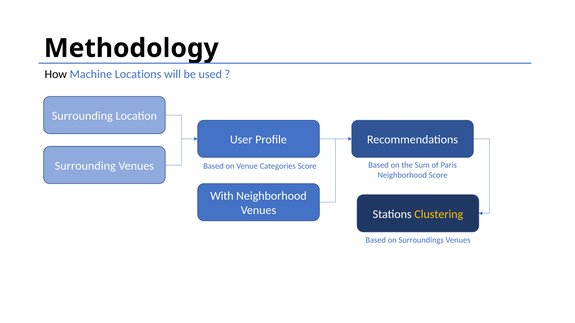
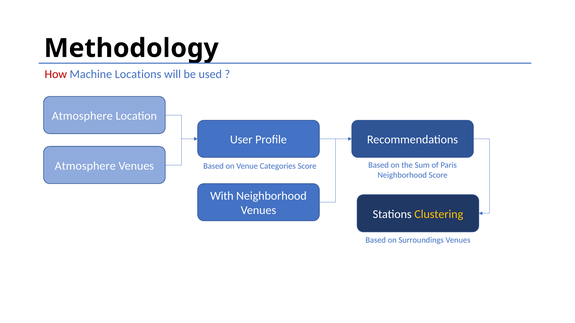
How colour: black -> red
Surrounding at (82, 116): Surrounding -> Atmosphere
Surrounding at (85, 166): Surrounding -> Atmosphere
